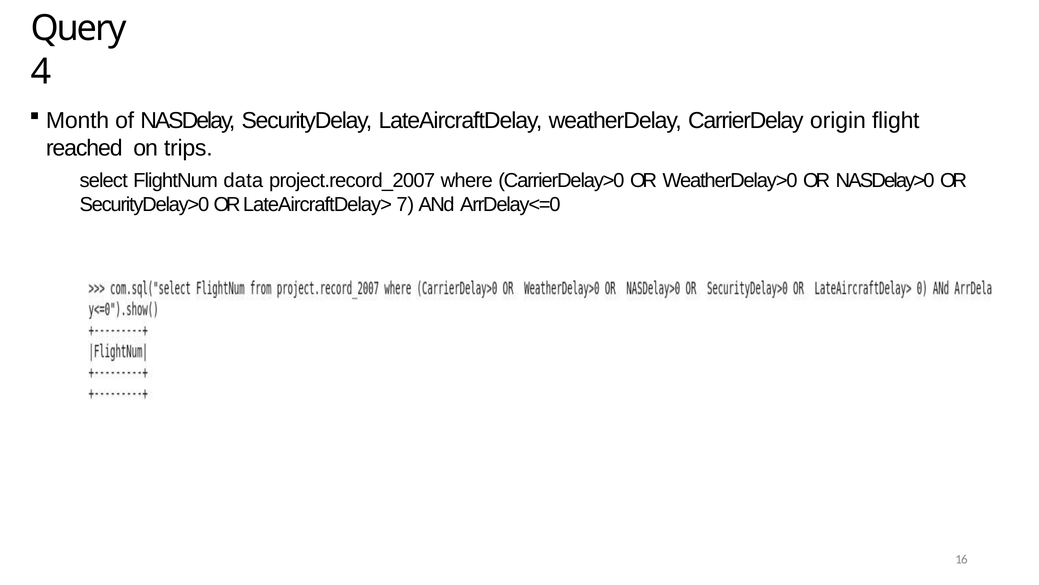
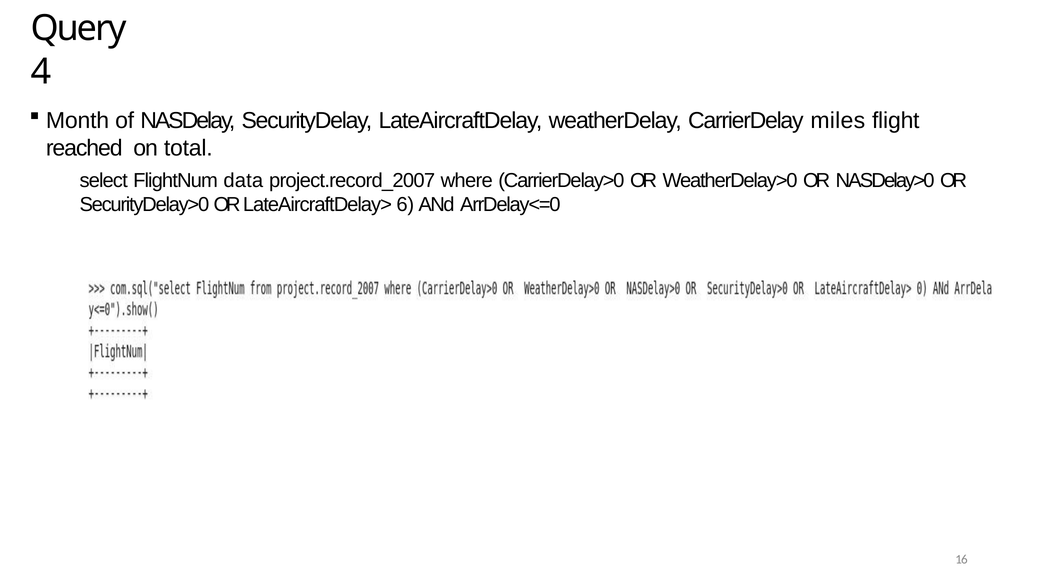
origin: origin -> miles
trips: trips -> total
7: 7 -> 6
